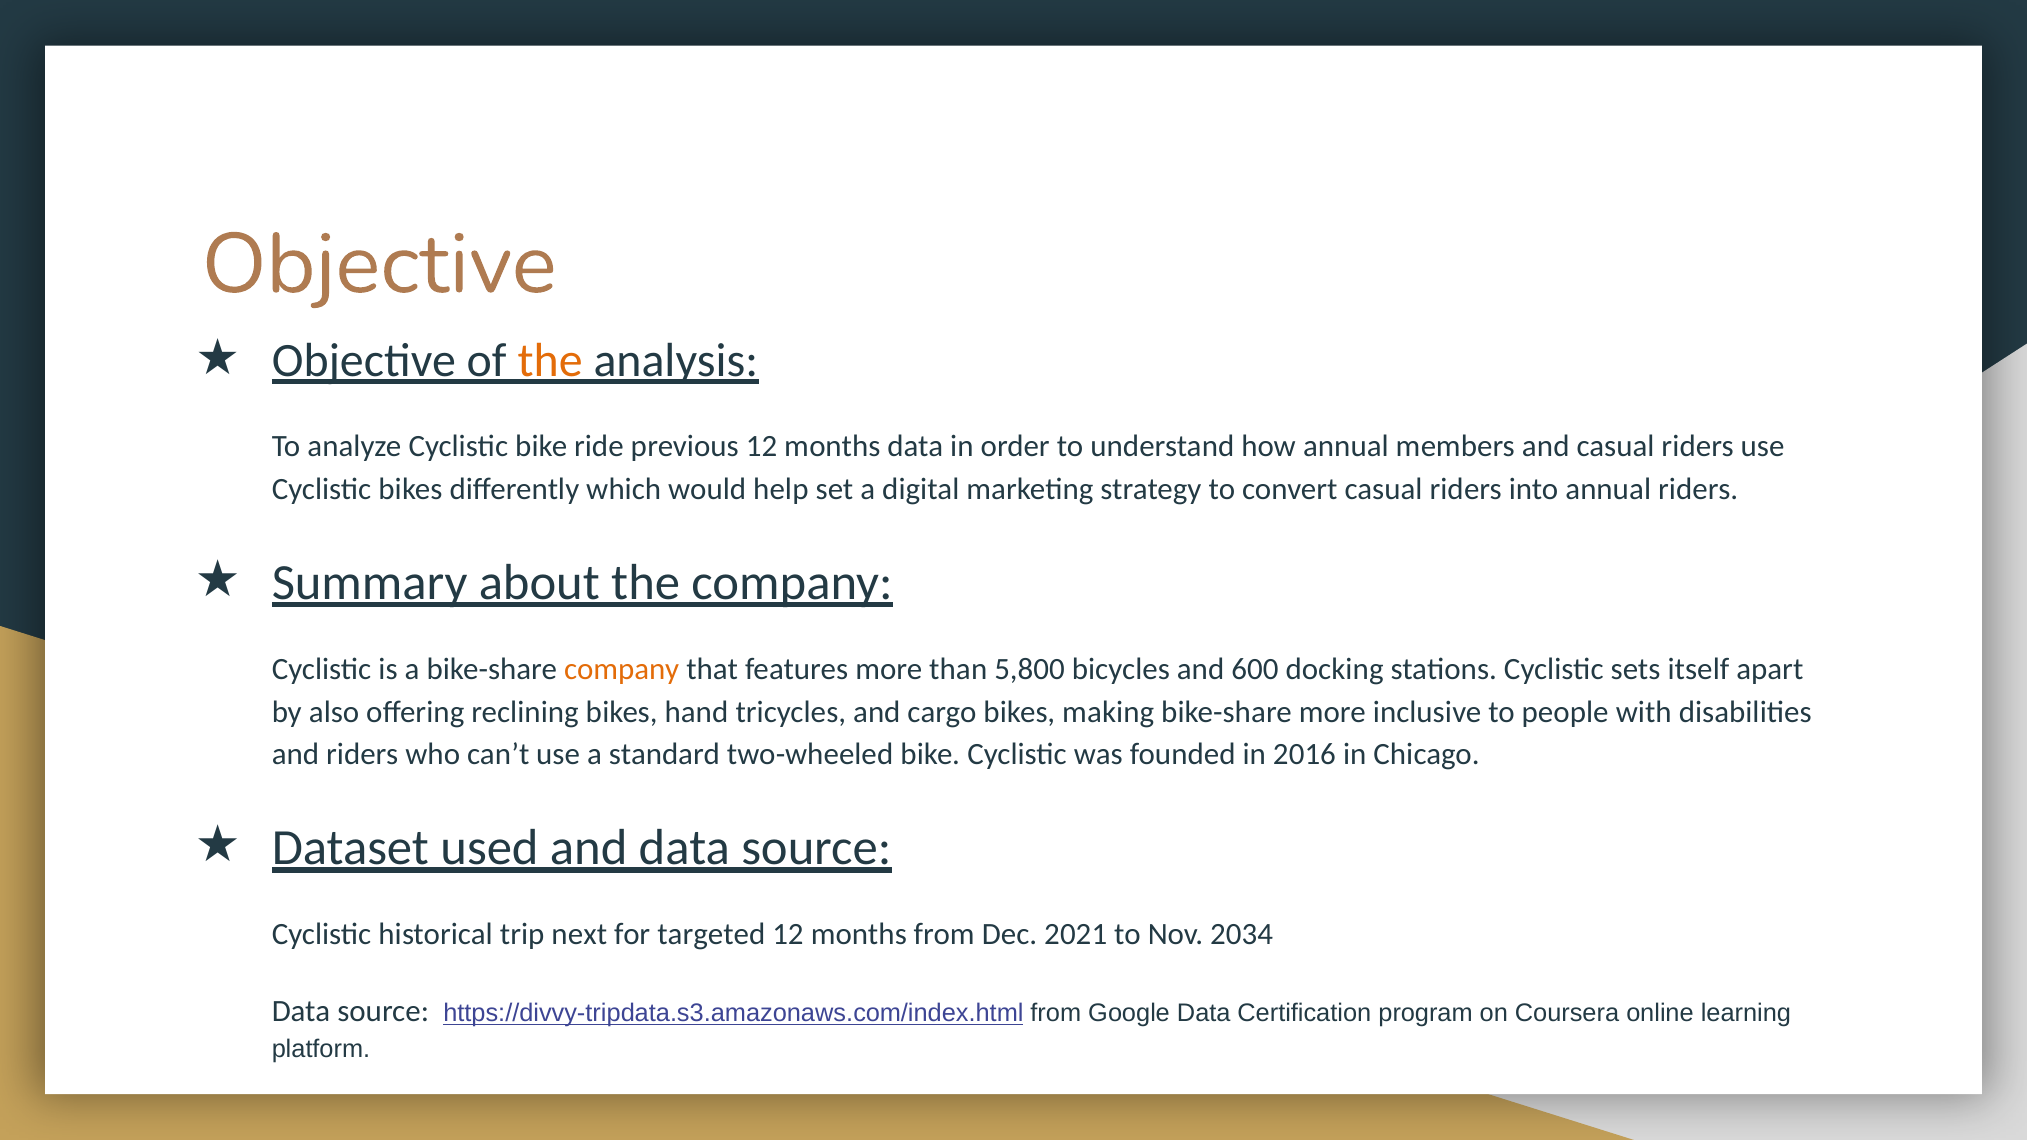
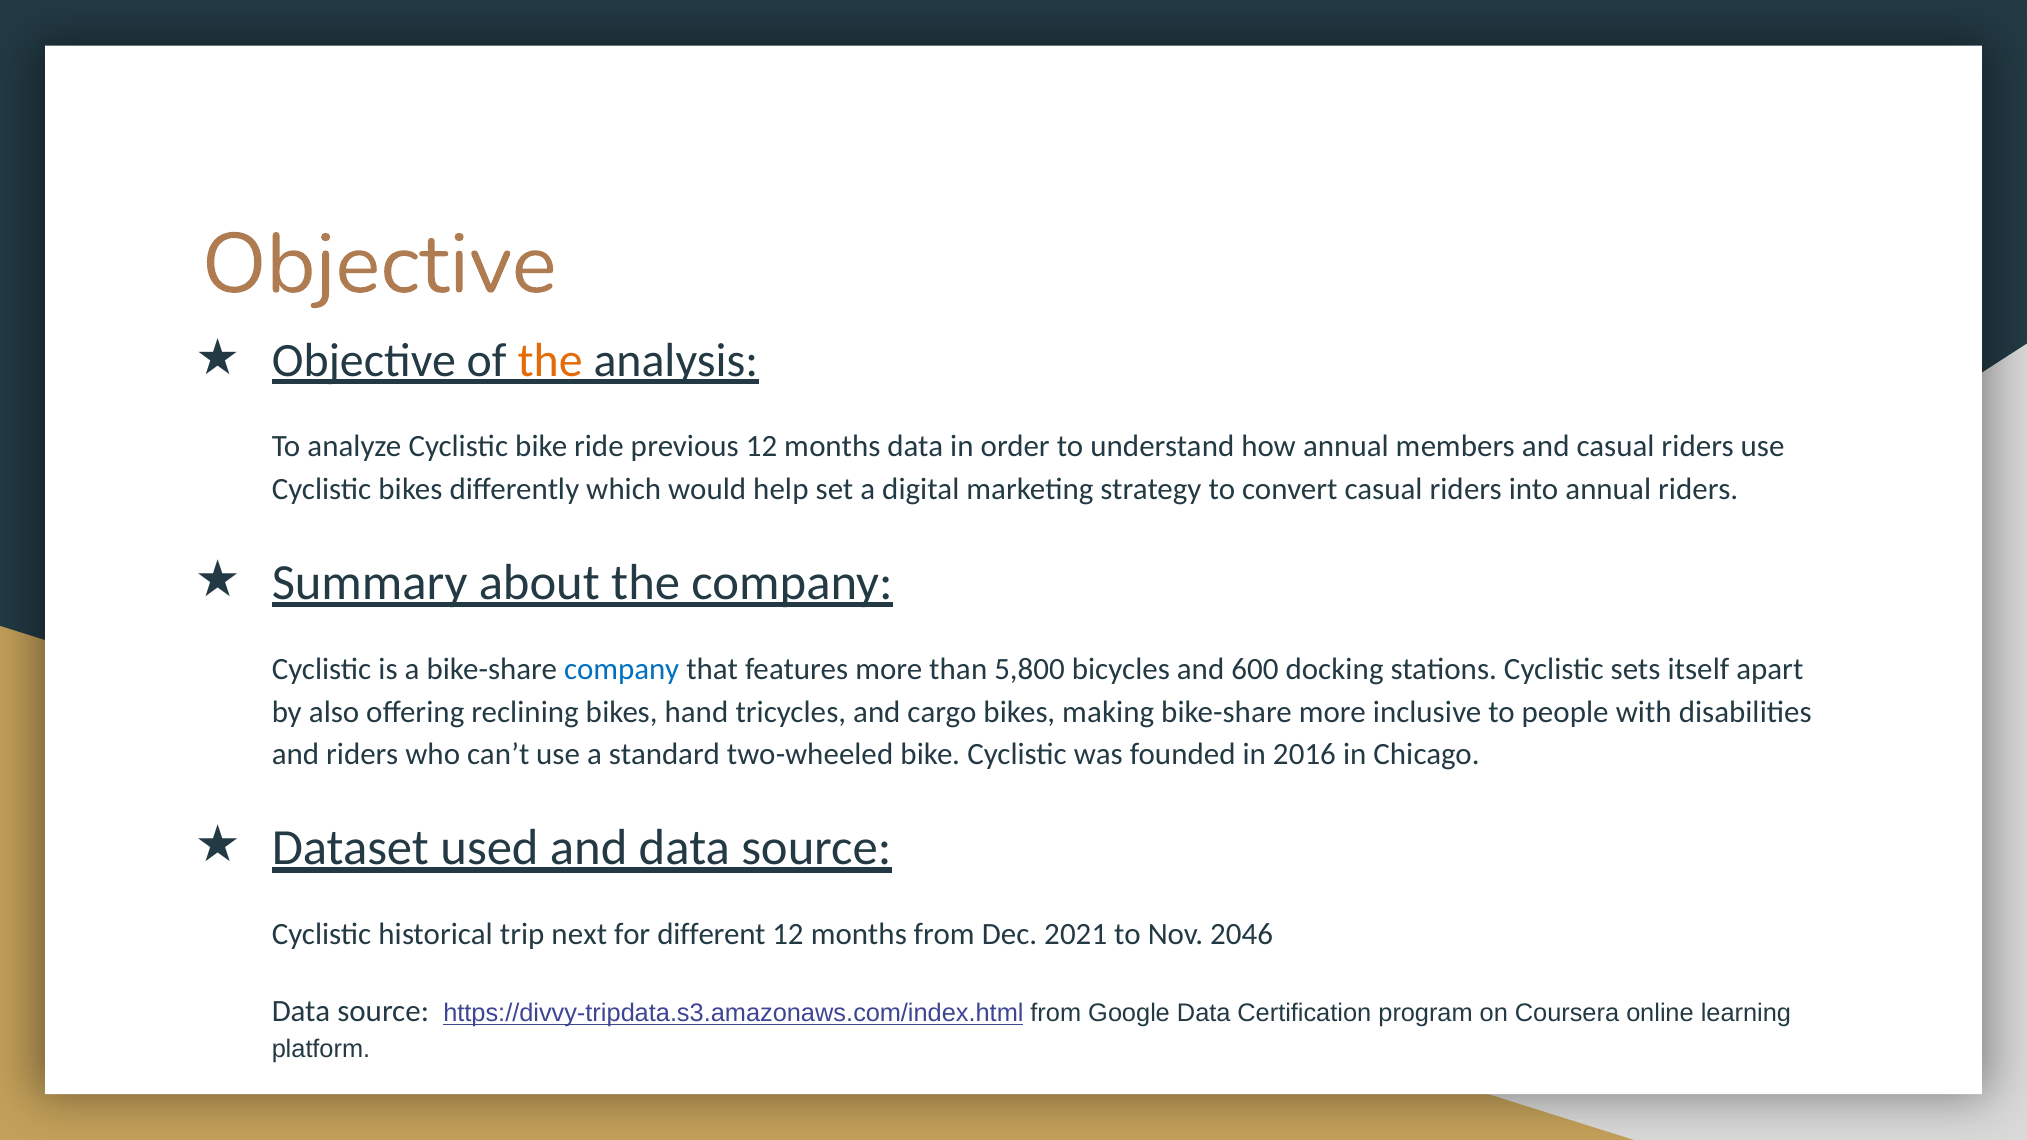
company at (622, 669) colour: orange -> blue
targeted: targeted -> different
2034: 2034 -> 2046
